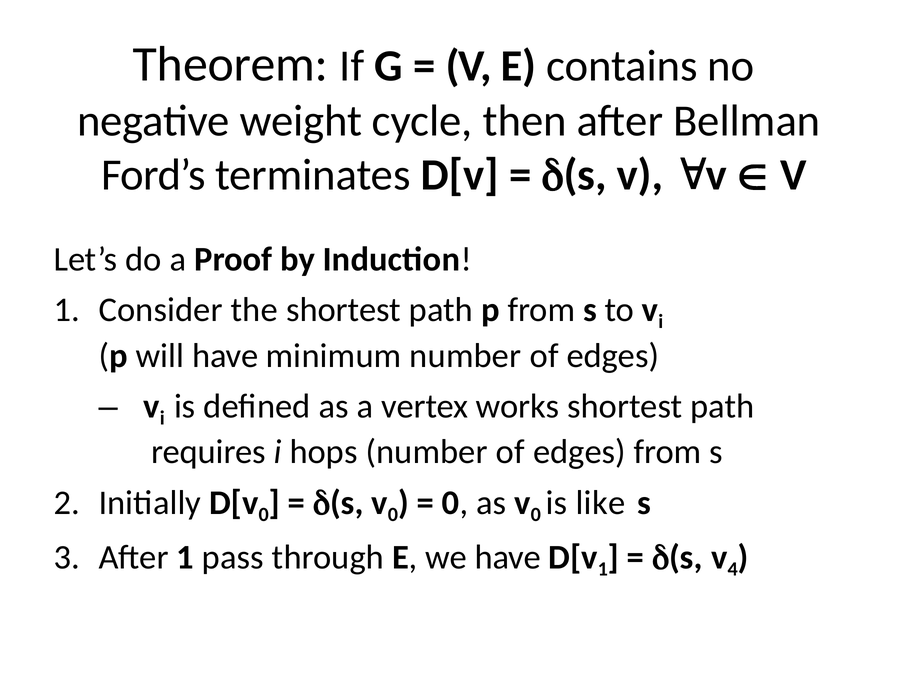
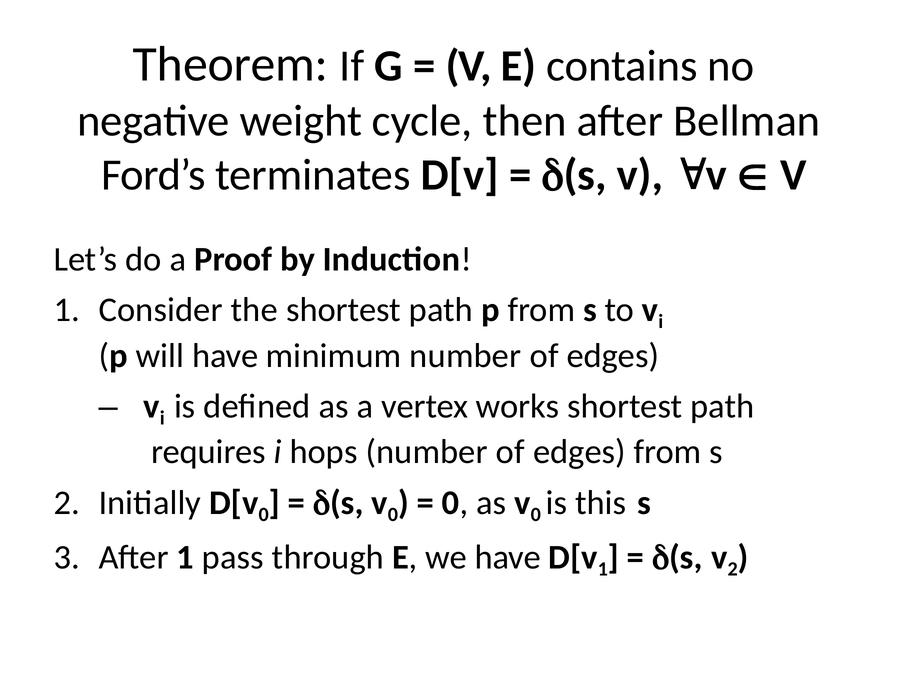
like: like -> this
v 4: 4 -> 2
